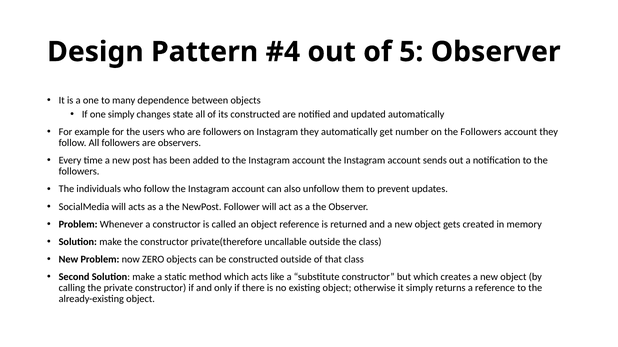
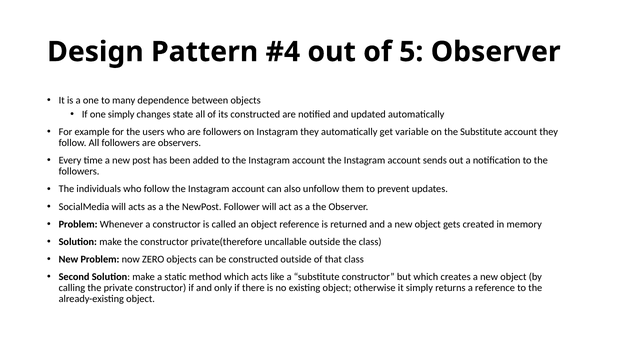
number: number -> variable
on the Followers: Followers -> Substitute
